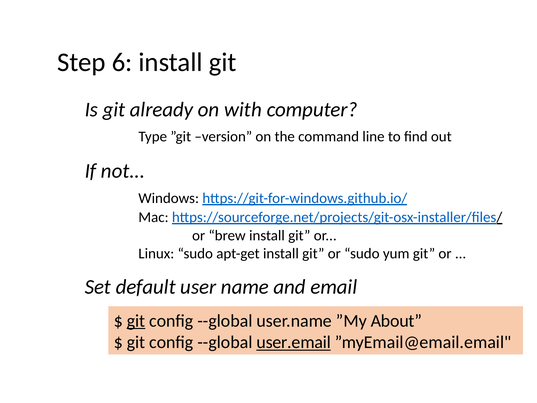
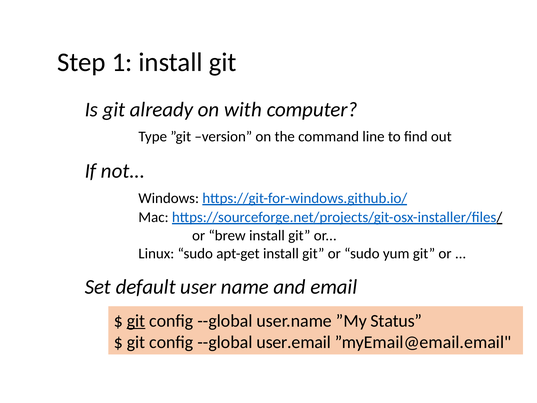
6: 6 -> 1
About: About -> Status
user.email underline: present -> none
